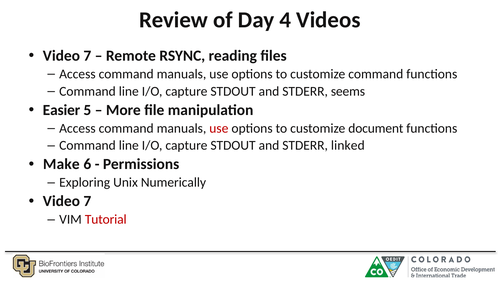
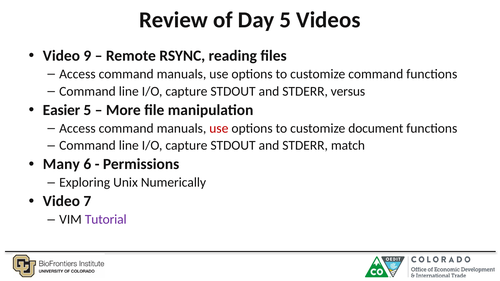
Day 4: 4 -> 5
7 at (87, 56): 7 -> 9
seems: seems -> versus
linked: linked -> match
Make: Make -> Many
Tutorial colour: red -> purple
